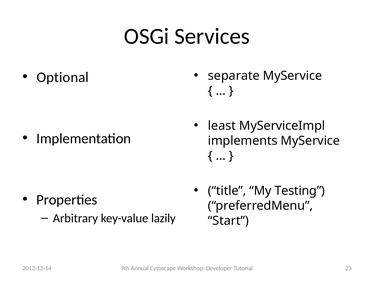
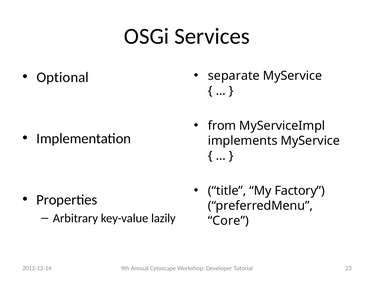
least: least -> from
Testing: Testing -> Factory
Start: Start -> Core
